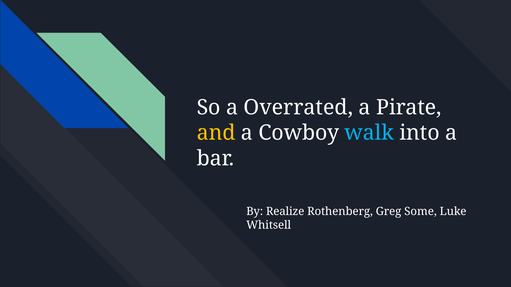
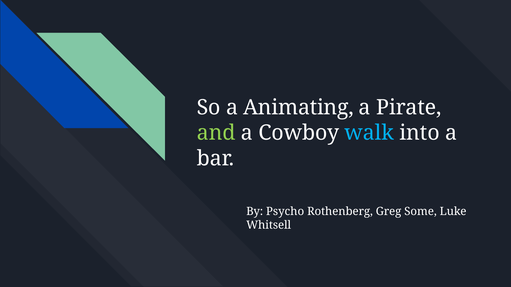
Overrated: Overrated -> Animating
and colour: yellow -> light green
Realize: Realize -> Psycho
